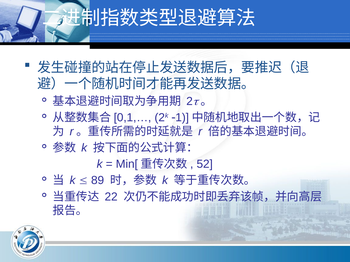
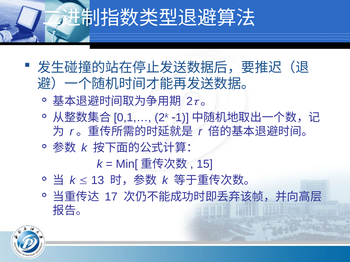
52: 52 -> 15
89: 89 -> 13
22: 22 -> 17
